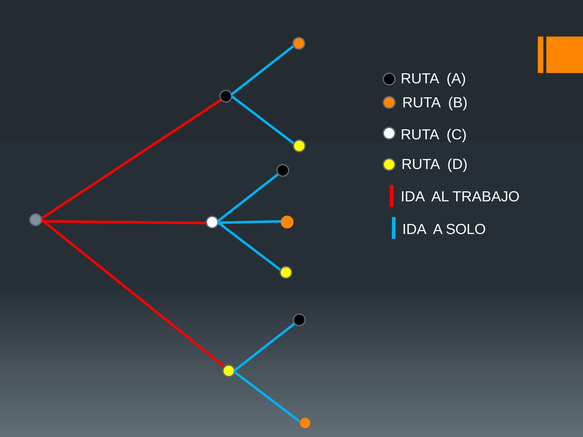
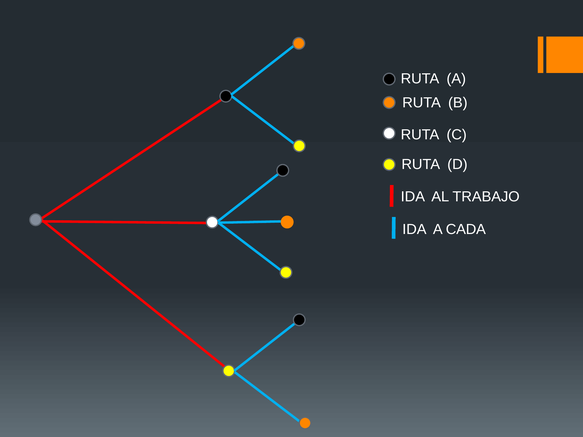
SOLO: SOLO -> CADA
